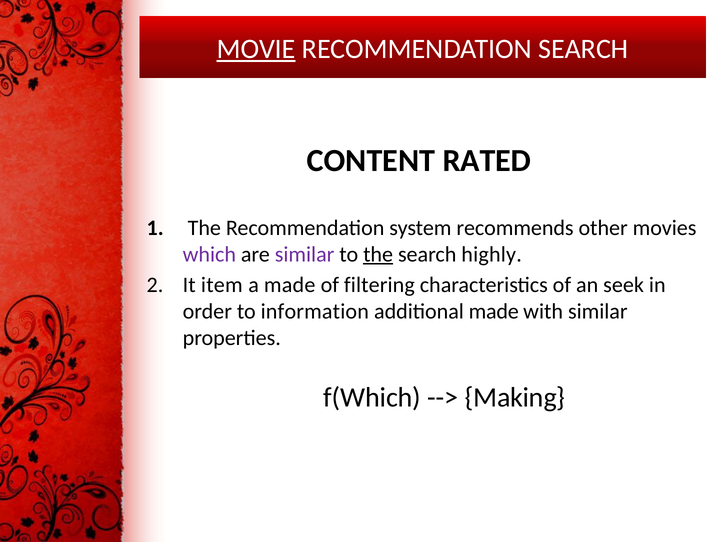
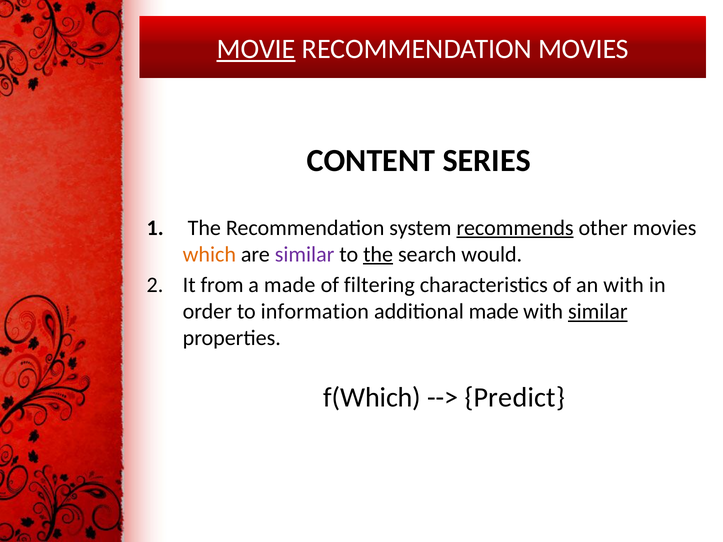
RECOMMENDATION SEARCH: SEARCH -> MOVIES
RATED: RATED -> SERIES
recommends underline: none -> present
which colour: purple -> orange
highly: highly -> would
item: item -> from
an seek: seek -> with
similar at (598, 312) underline: none -> present
Making: Making -> Predict
